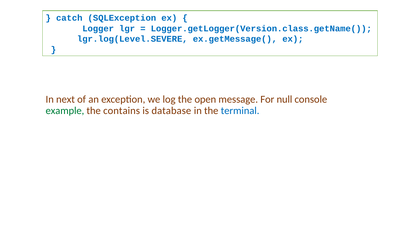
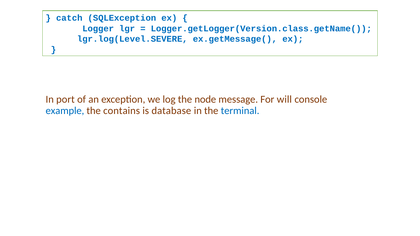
next: next -> port
open: open -> node
null: null -> will
example colour: green -> blue
